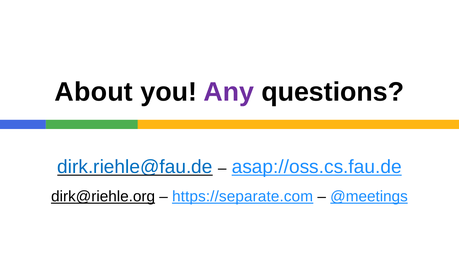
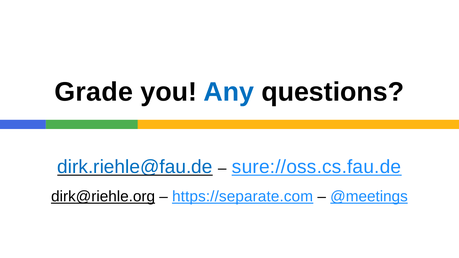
About: About -> Grade
Any colour: purple -> blue
asap://oss.cs.fau.de: asap://oss.cs.fau.de -> sure://oss.cs.fau.de
